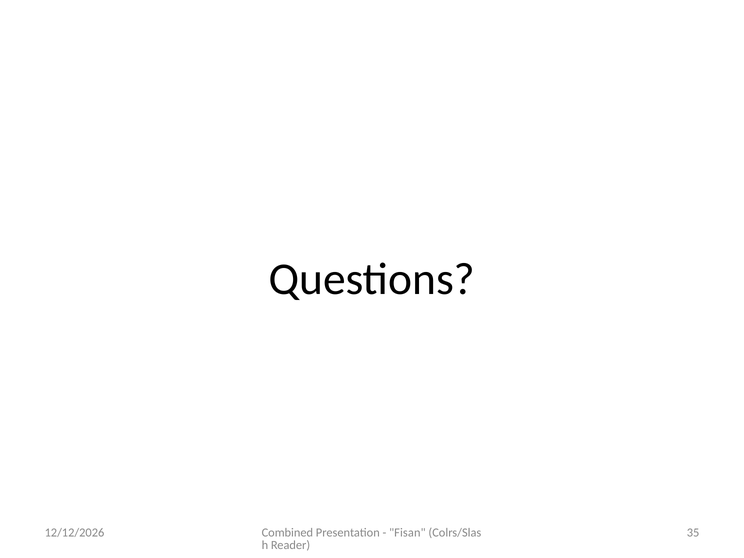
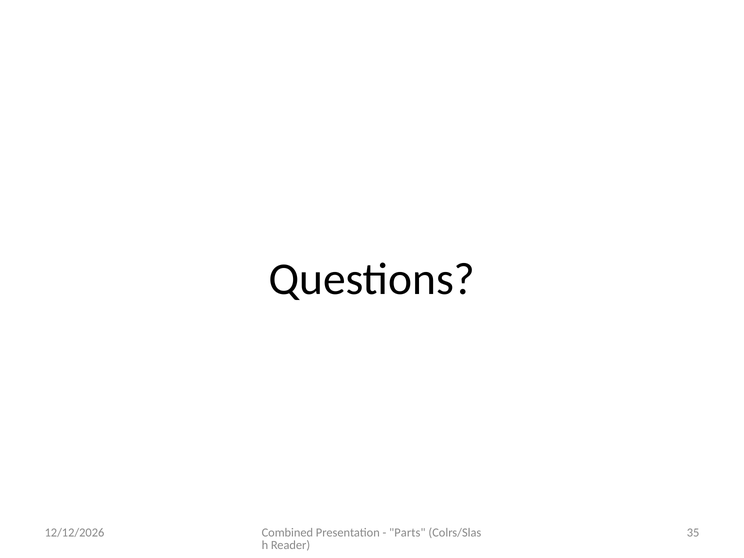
Fisan: Fisan -> Parts
